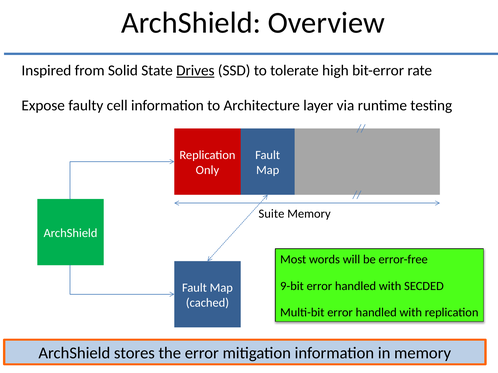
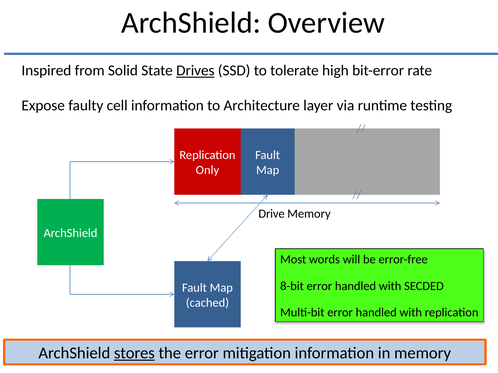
Suite: Suite -> Drive
9-bit: 9-bit -> 8-bit
stores underline: none -> present
